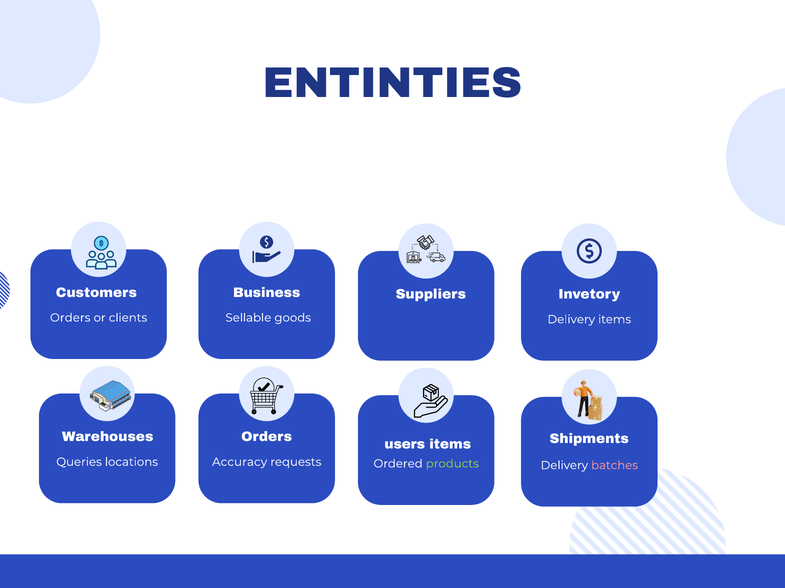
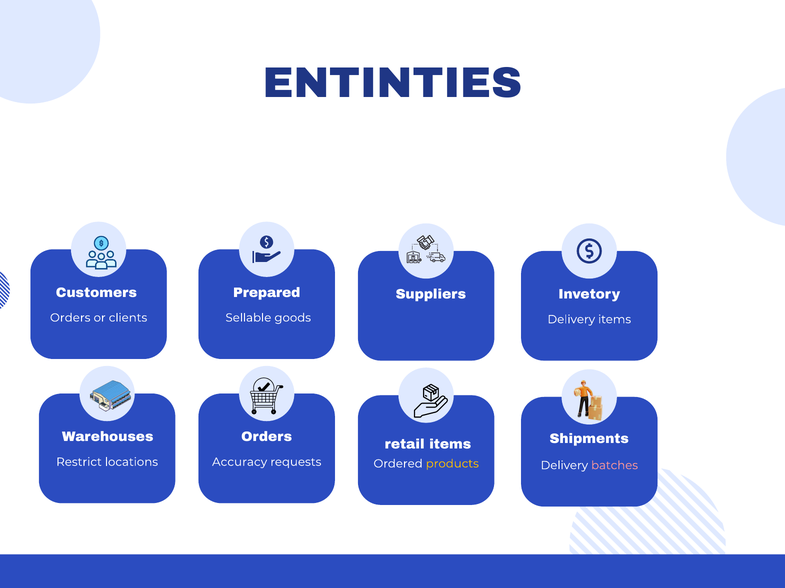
Business: Business -> Prepared
users: users -> retail
Queries: Queries -> Restrict
products colour: light green -> yellow
